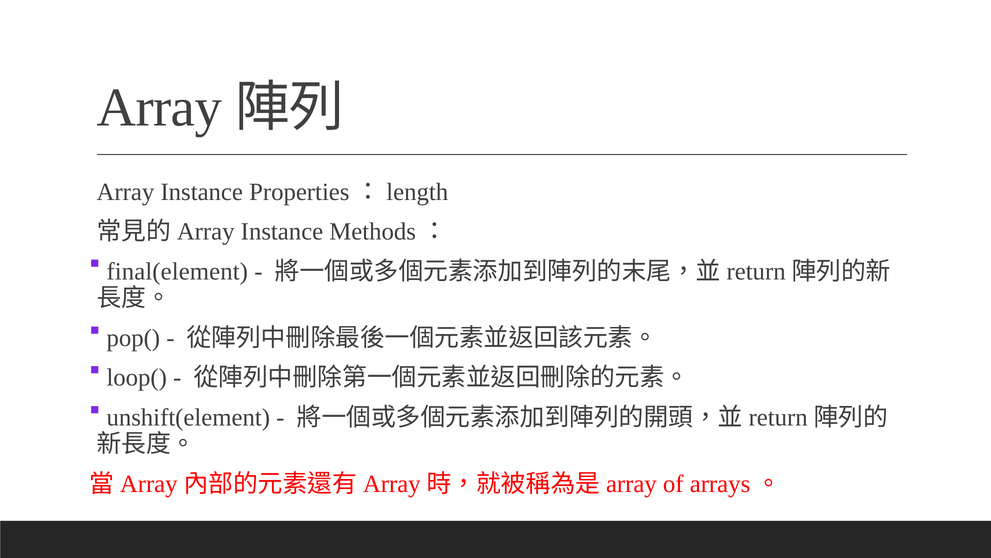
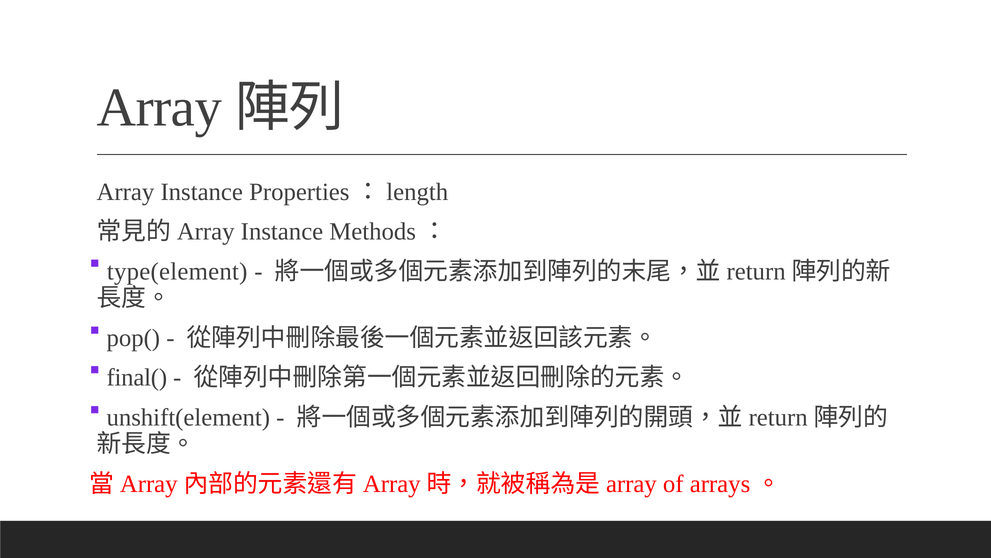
final(element: final(element -> type(element
loop(: loop( -> final(
